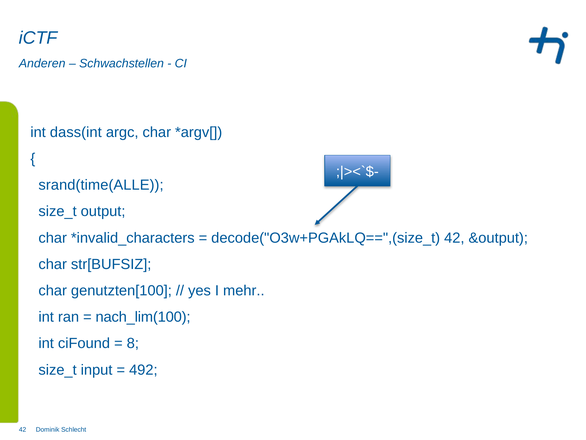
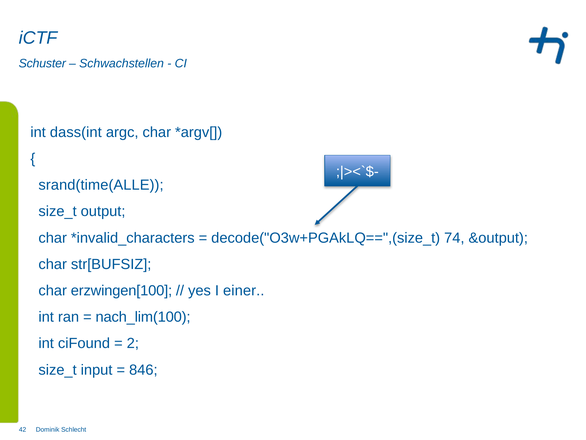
Anderen: Anderen -> Schuster
decode("O3w+PGAkLQ==",(size_t 42: 42 -> 74
genutzten[100: genutzten[100 -> erzwingen[100
mehr: mehr -> einer
8: 8 -> 2
492: 492 -> 846
